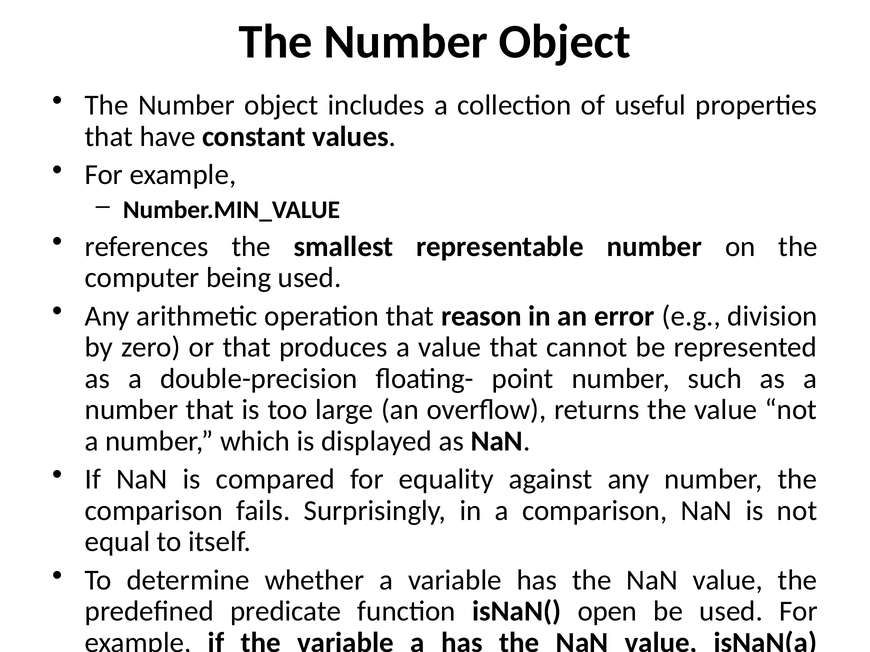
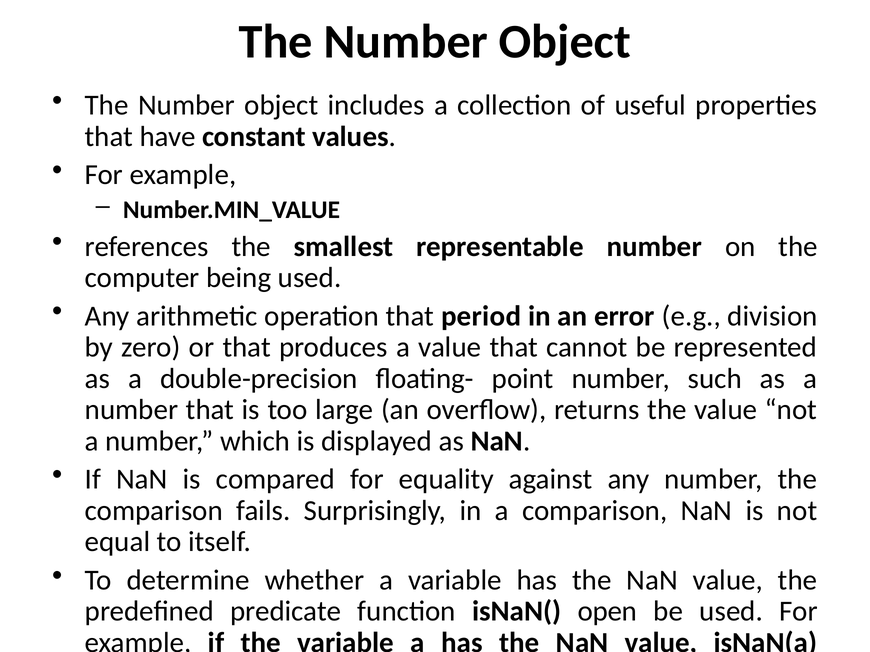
reason: reason -> period
